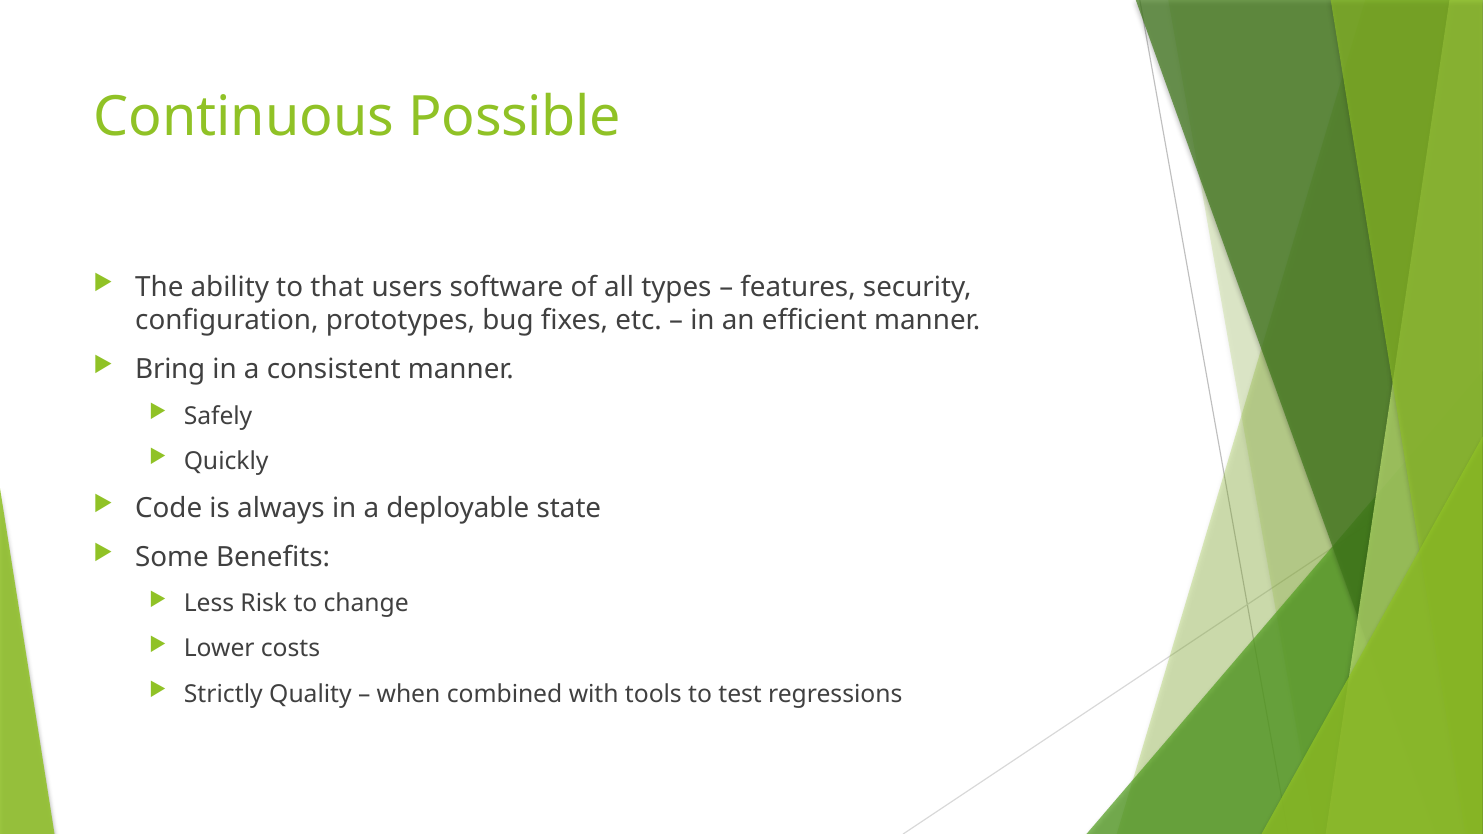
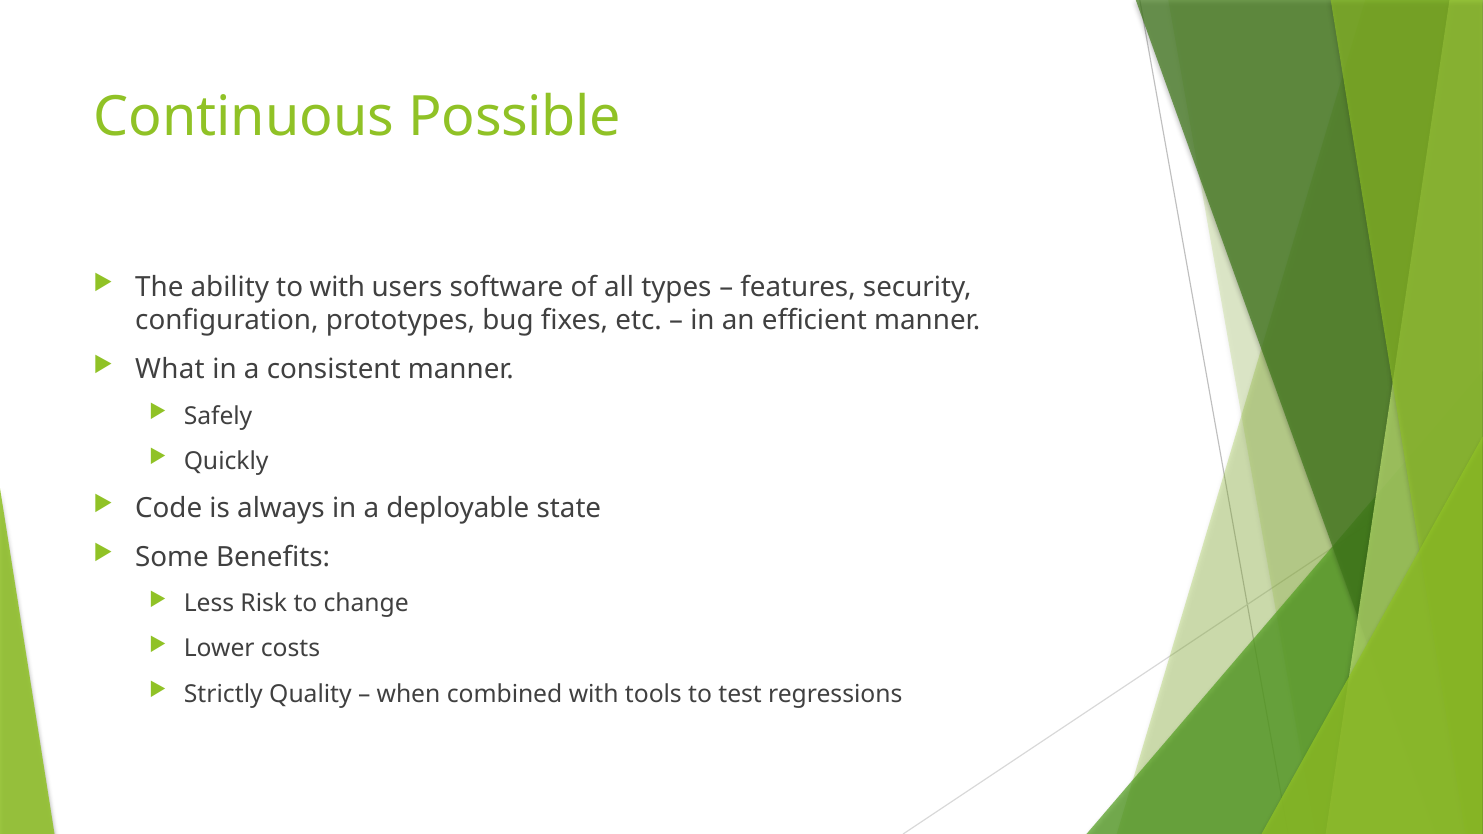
to that: that -> with
Bring: Bring -> What
